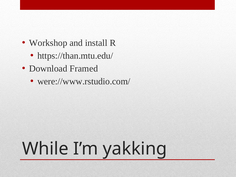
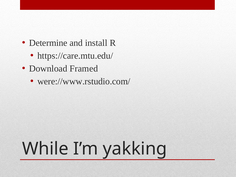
Workshop: Workshop -> Determine
https://than.mtu.edu/: https://than.mtu.edu/ -> https://care.mtu.edu/
